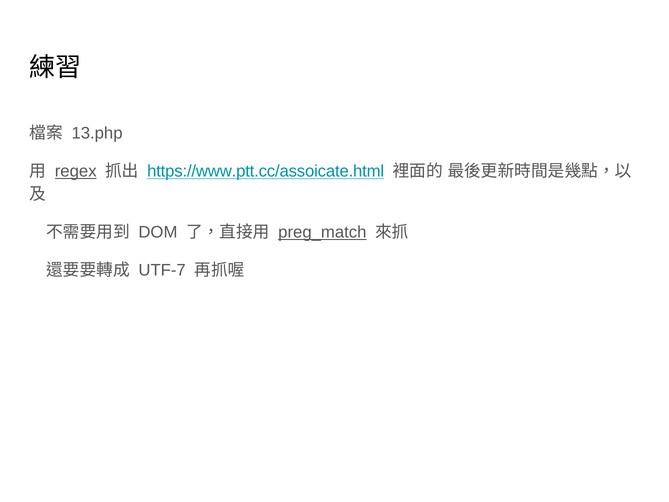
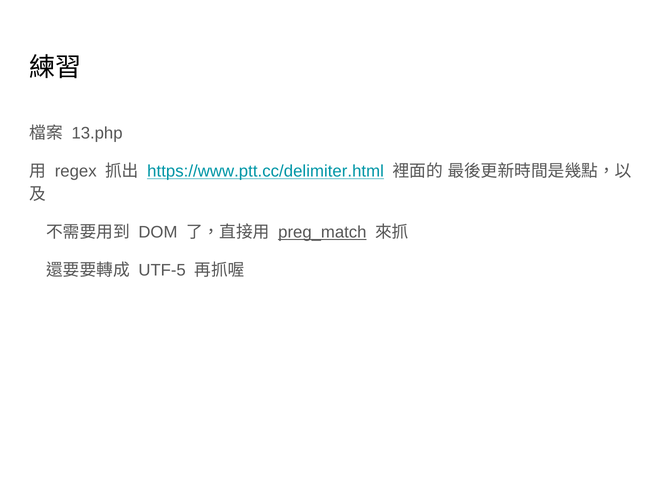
regex underline: present -> none
https://www.ptt.cc/assoicate.html: https://www.ptt.cc/assoicate.html -> https://www.ptt.cc/delimiter.html
UTF-7: UTF-7 -> UTF-5
